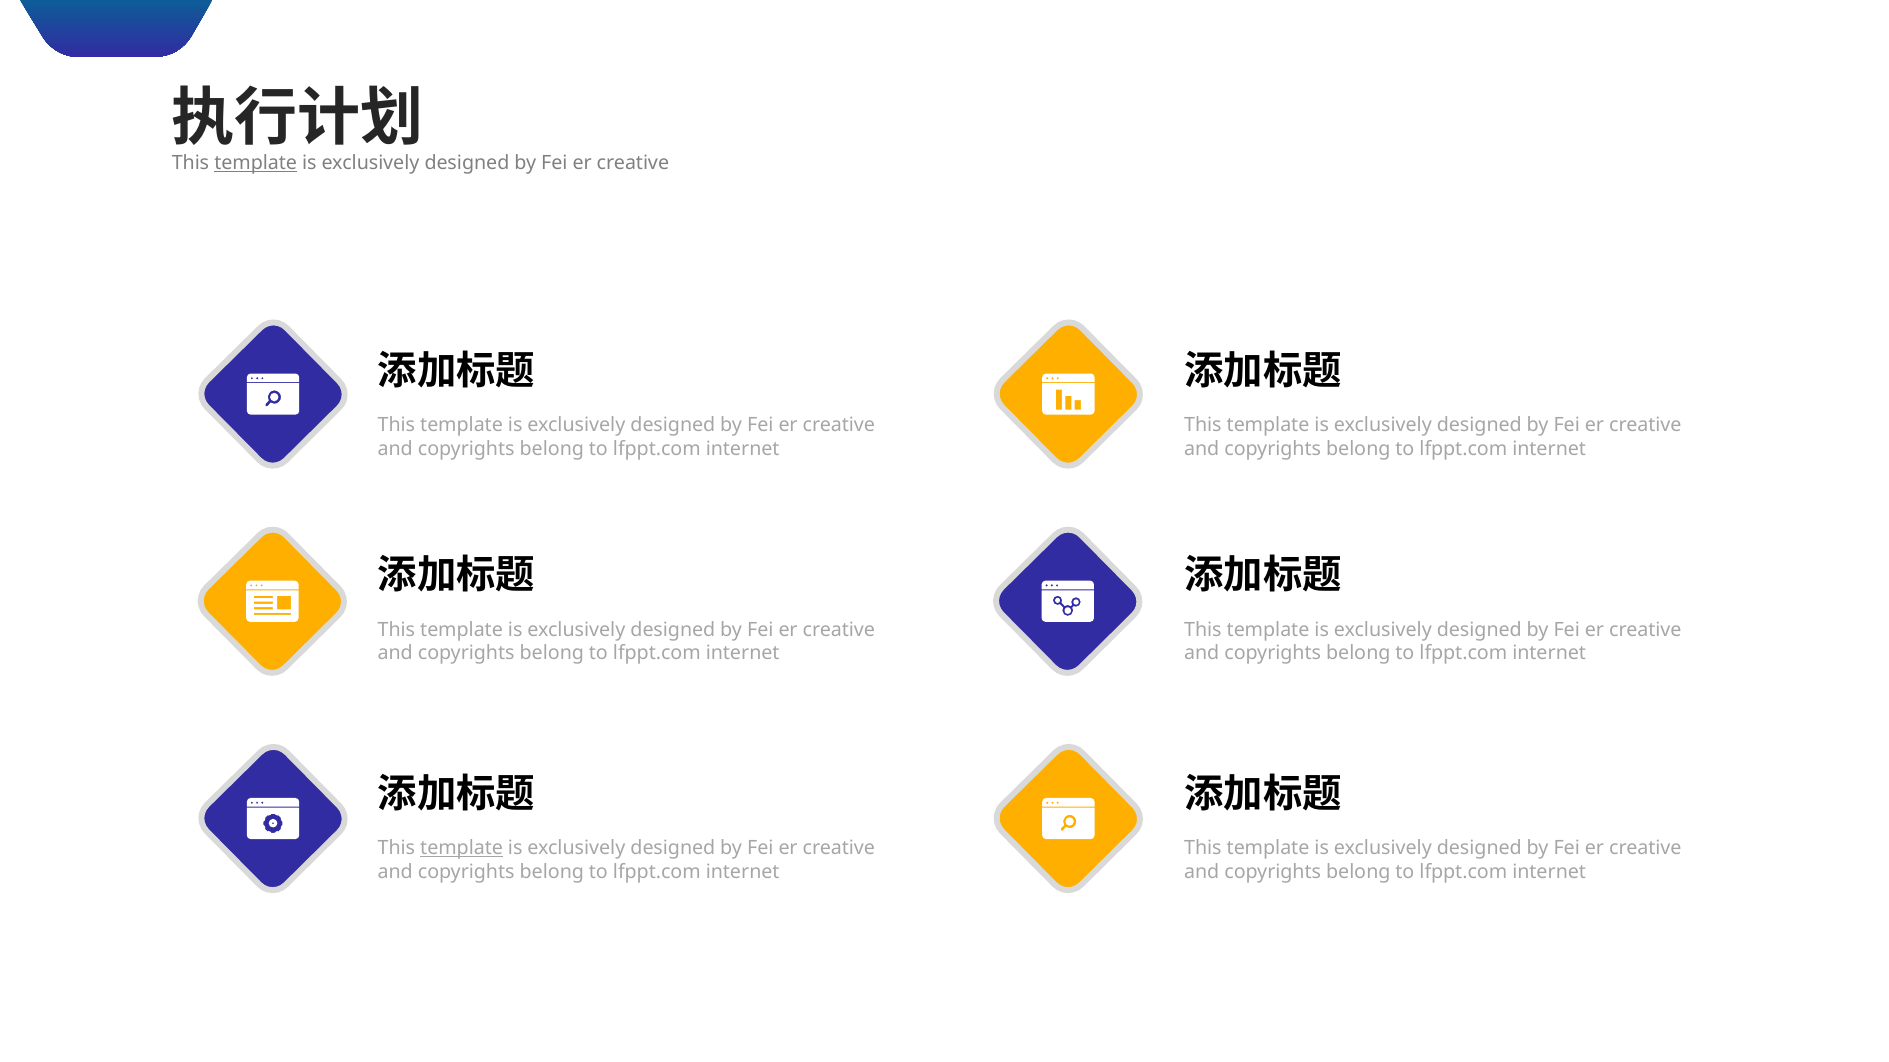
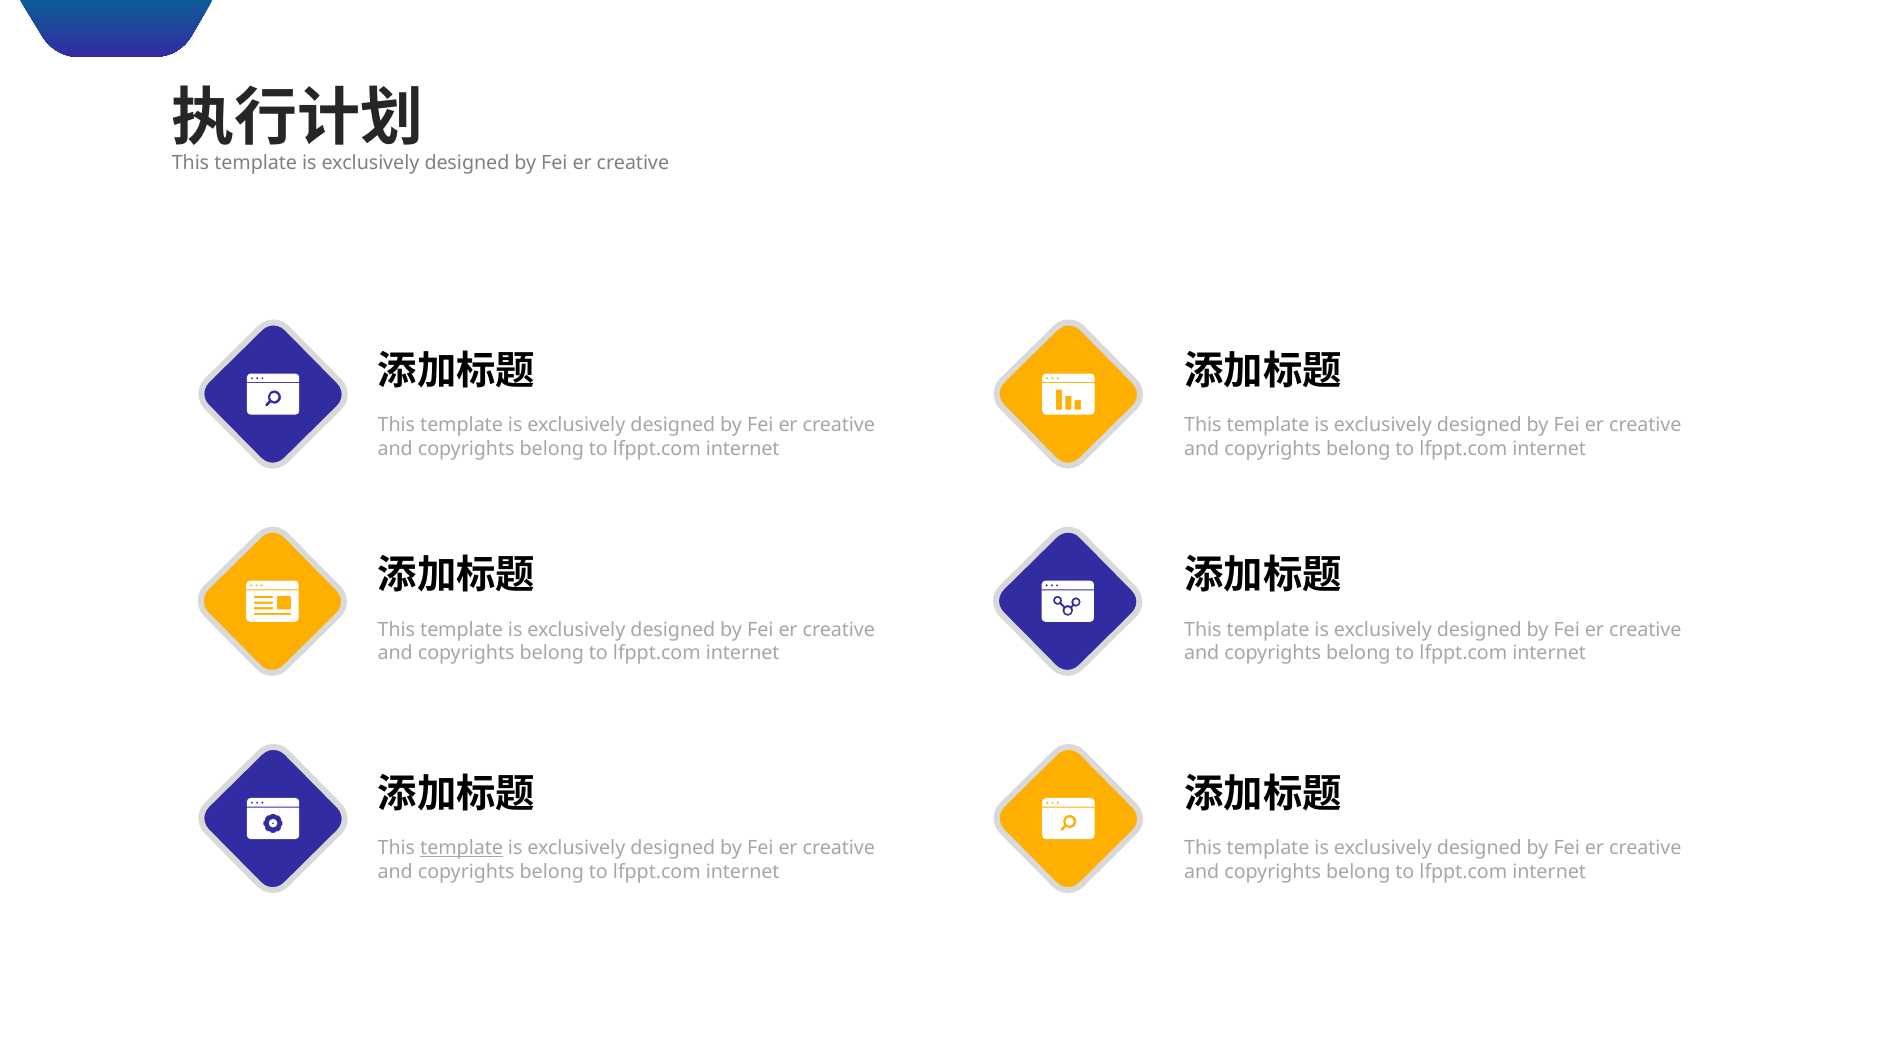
template at (256, 163) underline: present -> none
